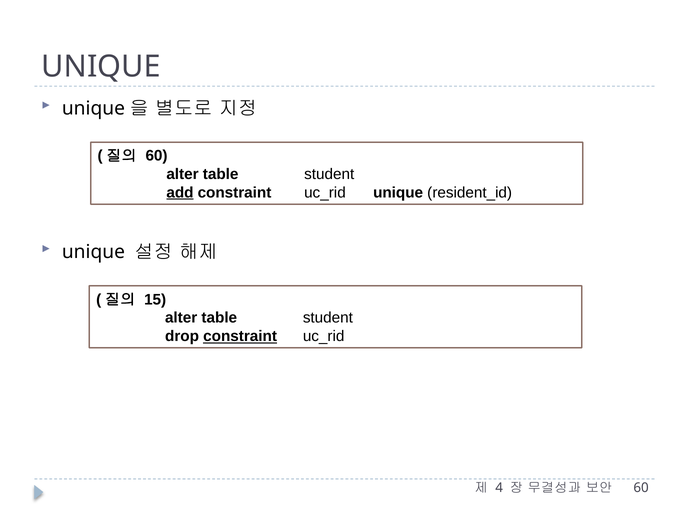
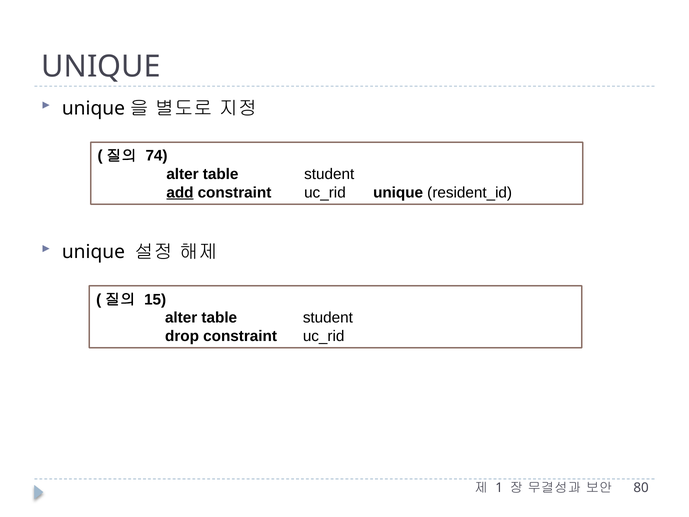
60 at (157, 156): 60 -> 74
constraint at (240, 336) underline: present -> none
4: 4 -> 1
60 at (641, 488): 60 -> 80
